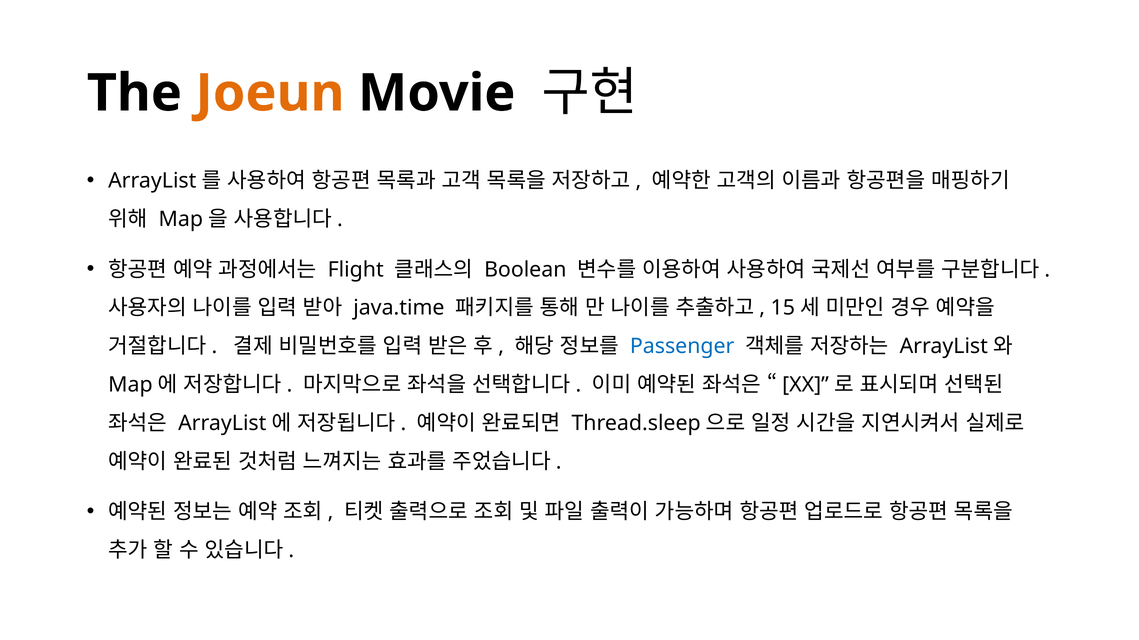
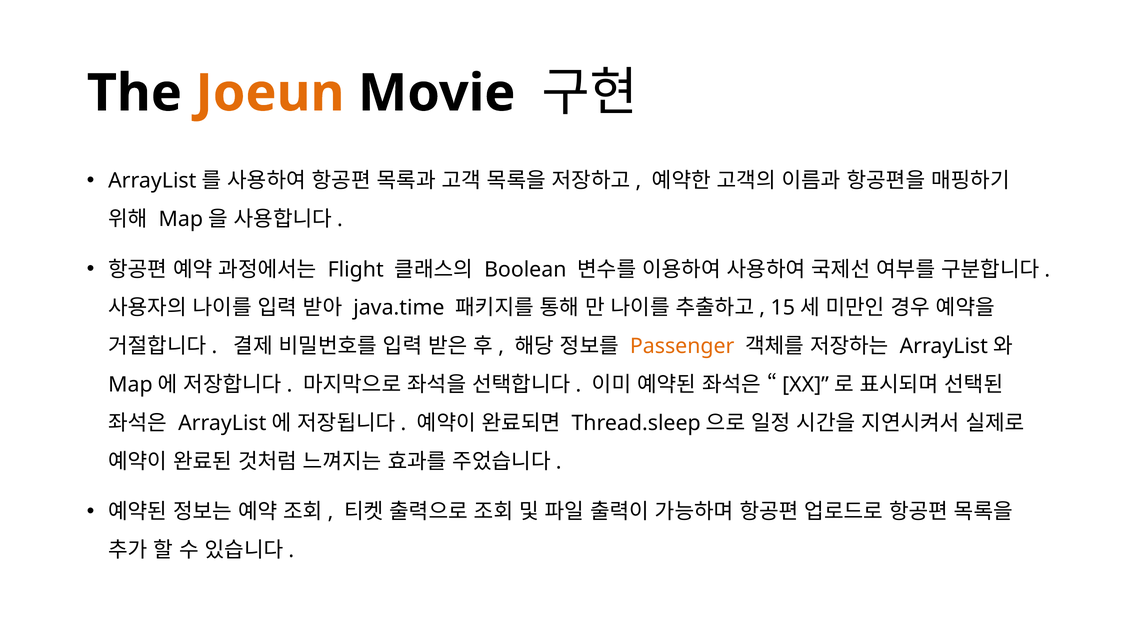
Passenger colour: blue -> orange
